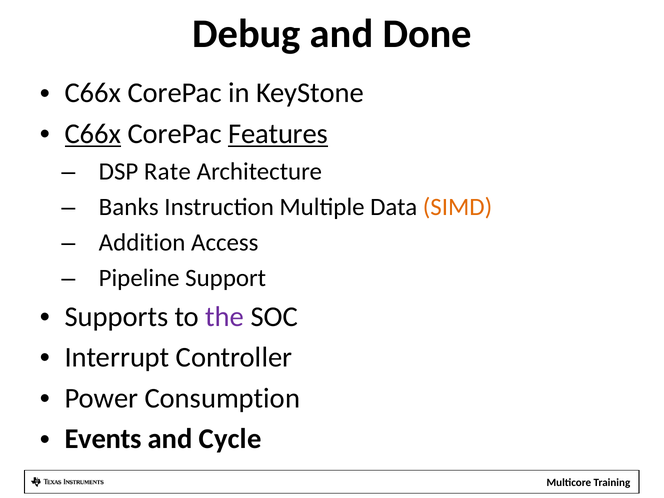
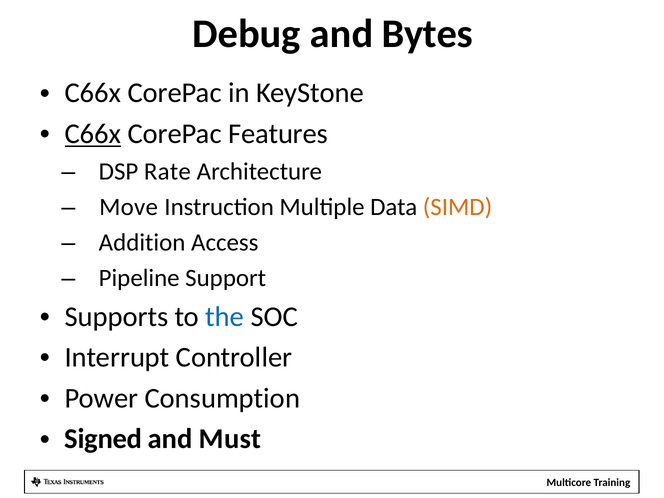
Done: Done -> Bytes
Features underline: present -> none
Banks: Banks -> Move
the colour: purple -> blue
Events: Events -> Signed
Cycle: Cycle -> Must
